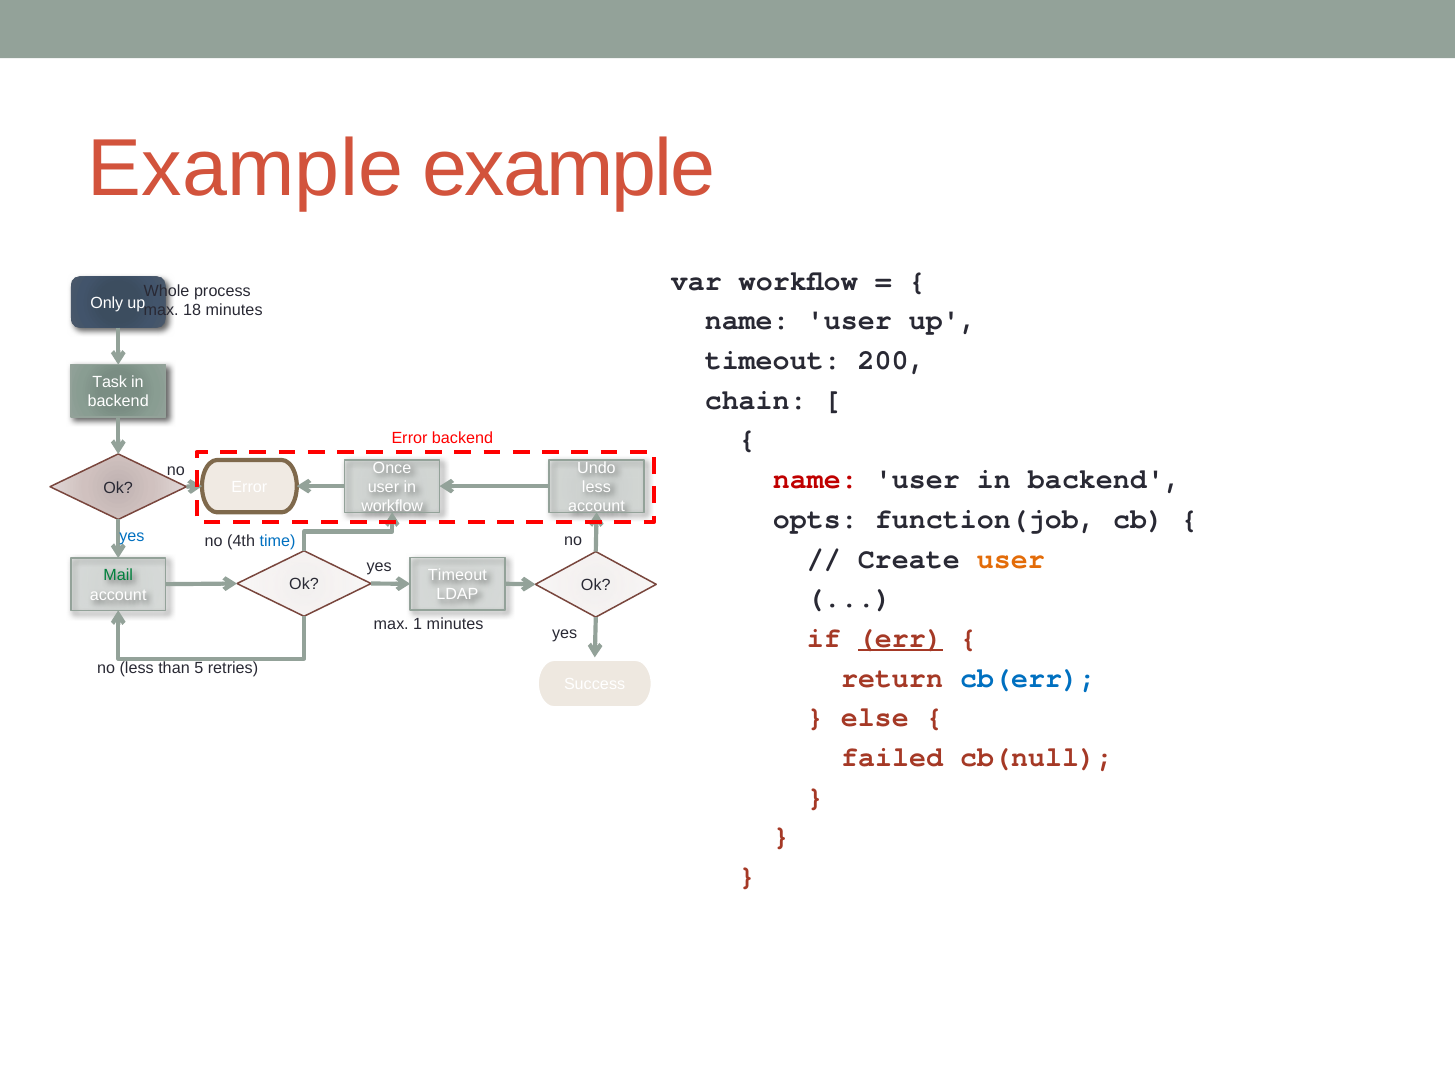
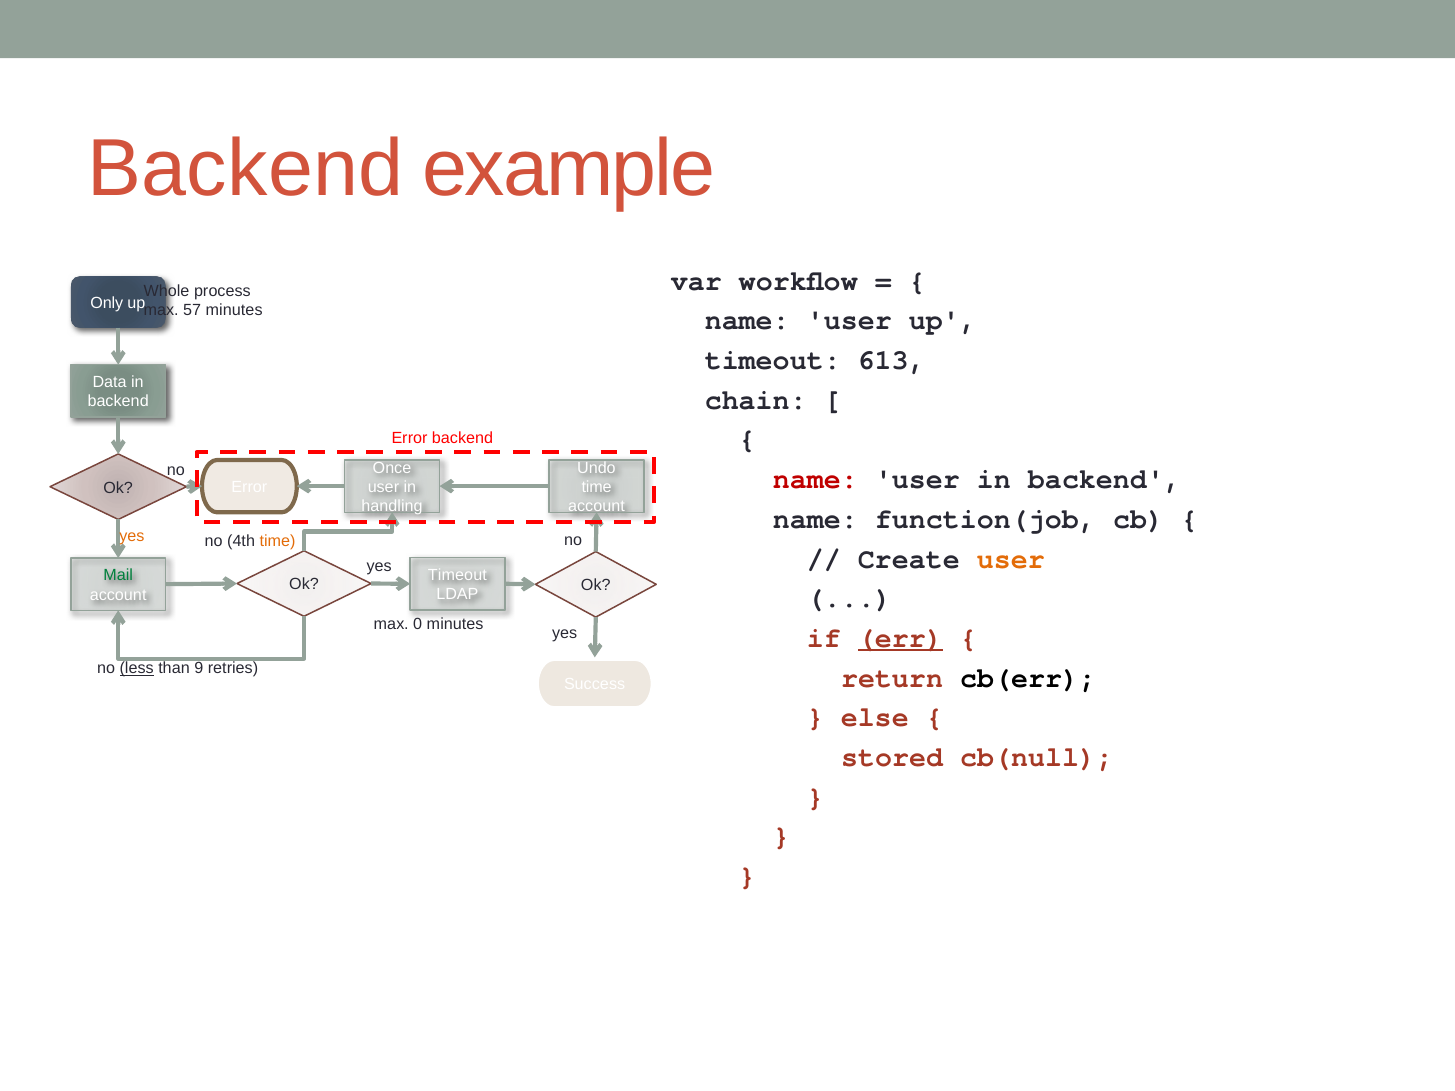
Example at (245, 169): Example -> Backend
18: 18 -> 57
200: 200 -> 613
Task: Task -> Data
less at (596, 487): less -> time
workflow at (392, 507): workflow -> handling
opts at (815, 519): opts -> name
yes at (132, 536) colour: blue -> orange
time at (278, 541) colour: blue -> orange
1: 1 -> 0
less at (137, 668) underline: none -> present
5: 5 -> 9
cb(err colour: blue -> black
failed: failed -> stored
